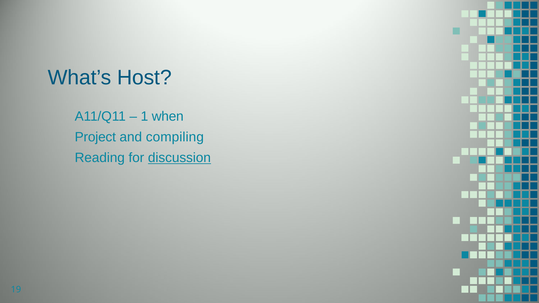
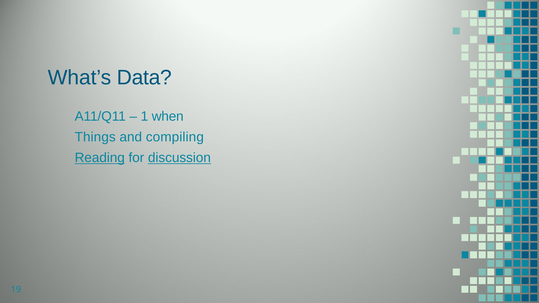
Host: Host -> Data
Project: Project -> Things
Reading underline: none -> present
